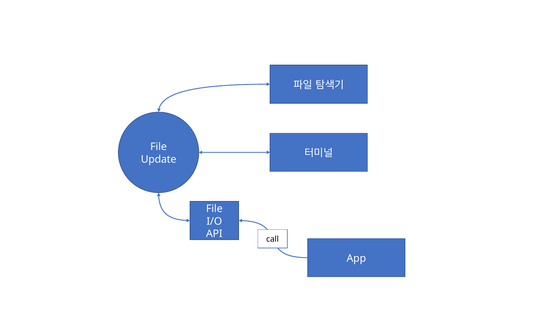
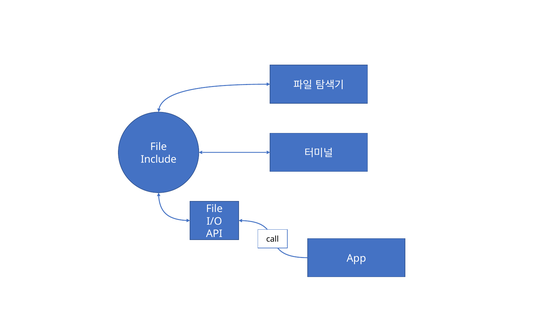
Update: Update -> Include
